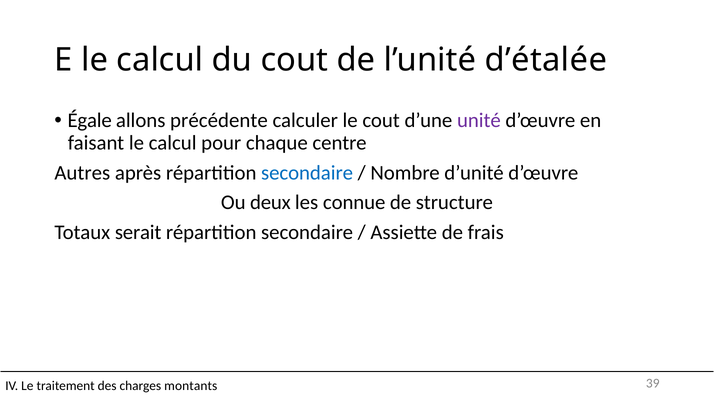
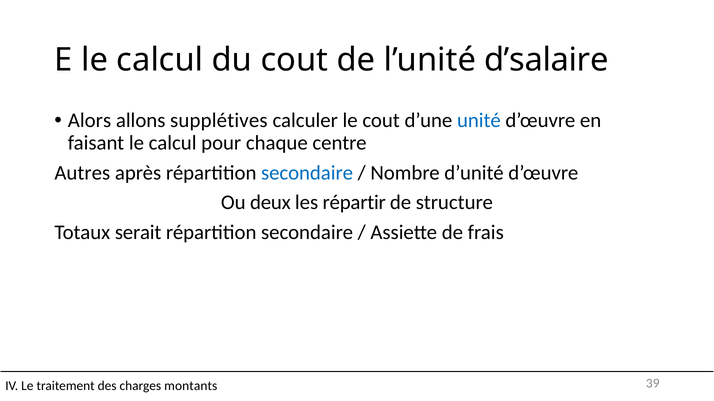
d’étalée: d’étalée -> d’salaire
Égale: Égale -> Alors
précédente: précédente -> supplétives
unité colour: purple -> blue
connue: connue -> répartir
